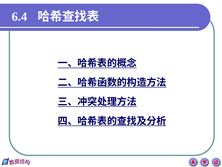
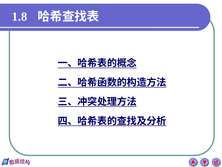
6.4: 6.4 -> 1.8
